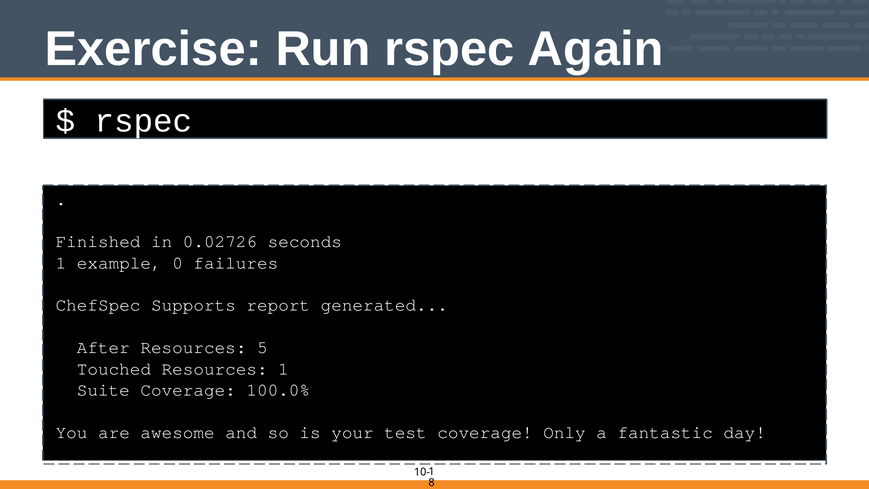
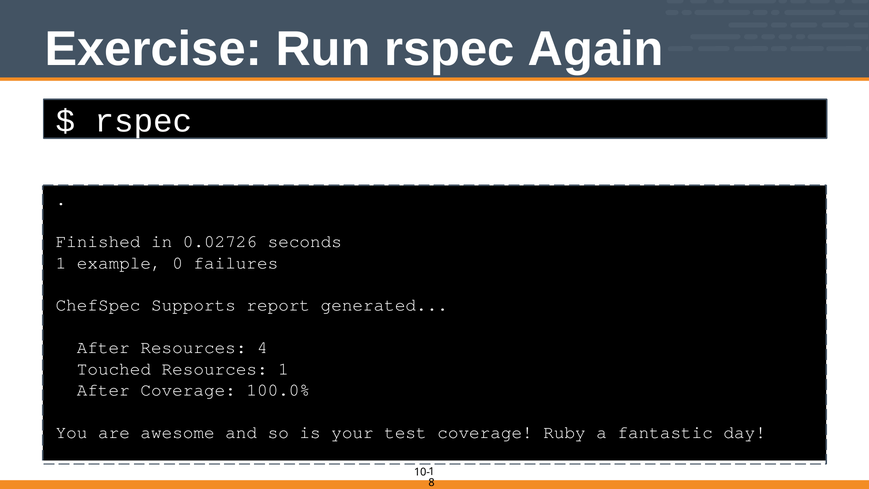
5: 5 -> 4
Suite at (103, 390): Suite -> After
Only: Only -> Ruby
